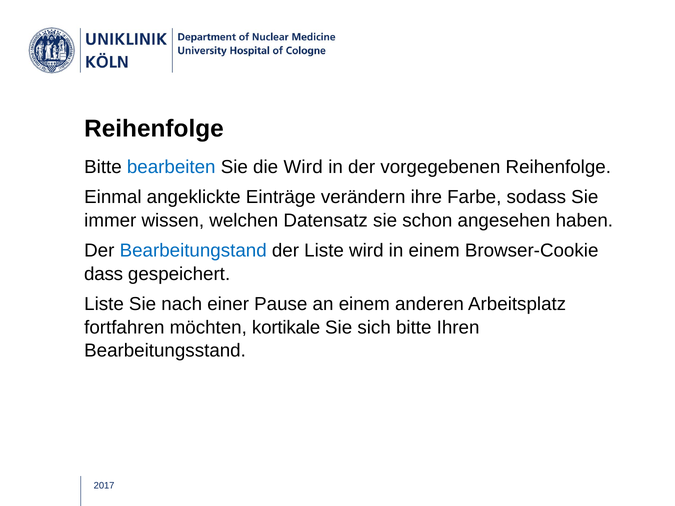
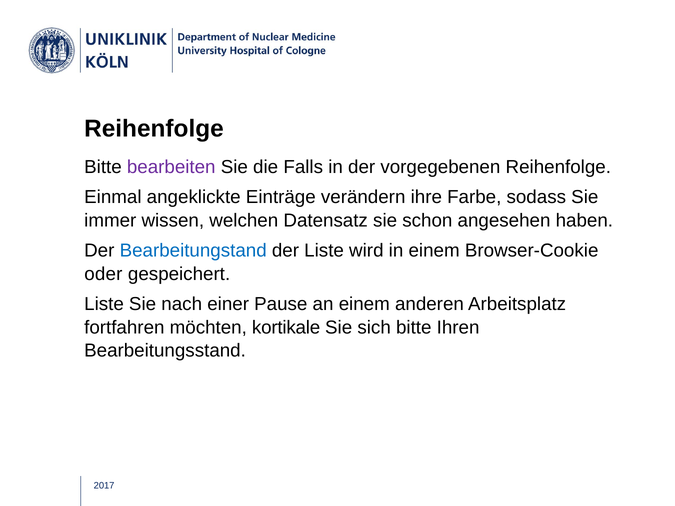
bearbeiten colour: blue -> purple
die Wird: Wird -> Falls
dass: dass -> oder
